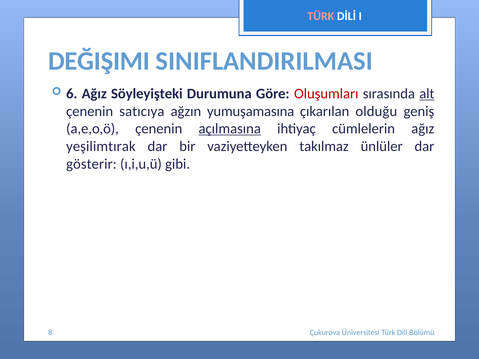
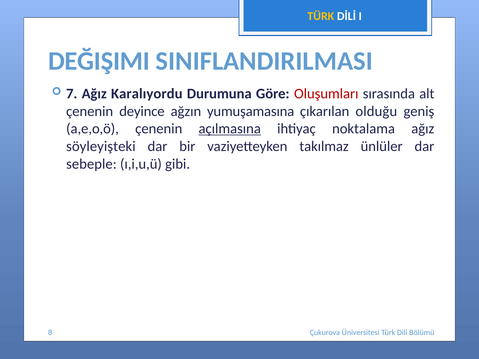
TÜRK at (321, 16) colour: pink -> yellow
6: 6 -> 7
Söyleyişteki: Söyleyişteki -> Karalıyordu
alt underline: present -> none
satıcıya: satıcıya -> deyince
cümlelerin: cümlelerin -> noktalama
yeşilimtırak: yeşilimtırak -> söyleyişteki
gösterir: gösterir -> sebeple
